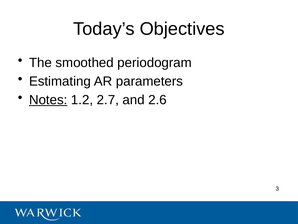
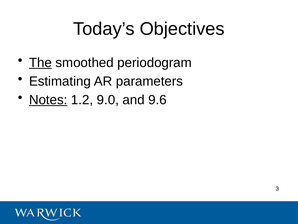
The underline: none -> present
2.7: 2.7 -> 9.0
2.6: 2.6 -> 9.6
